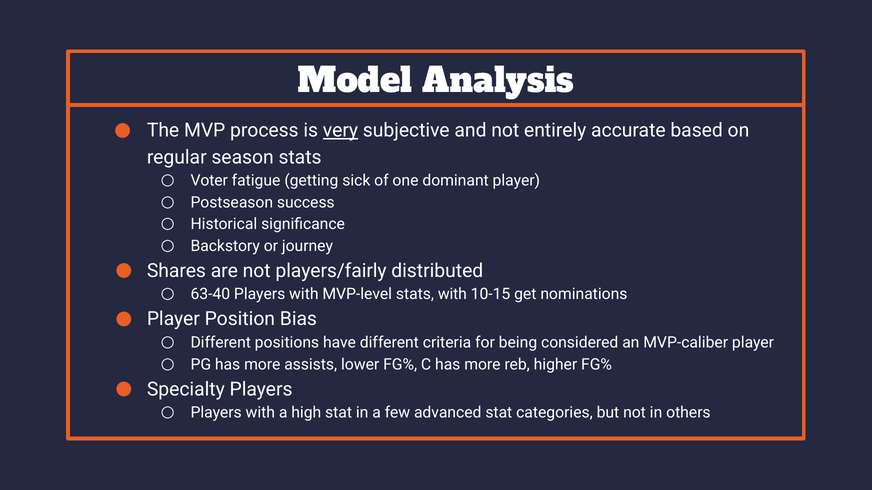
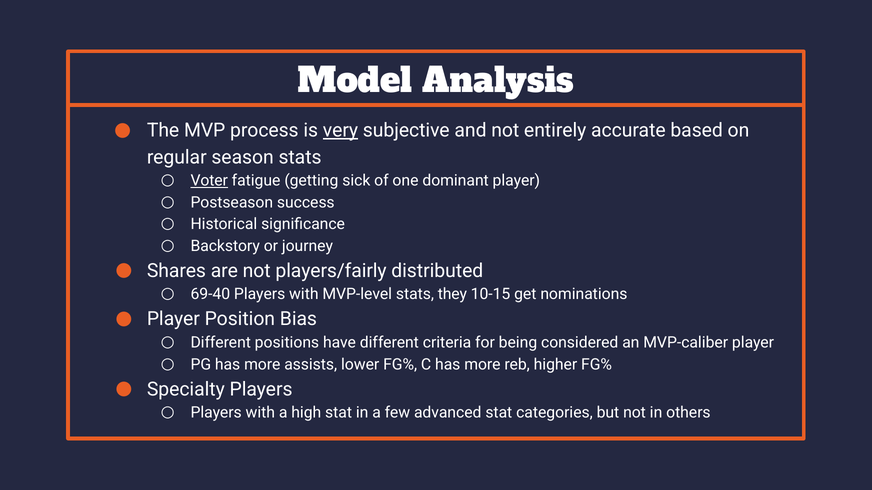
Voter underline: none -> present
63-40: 63-40 -> 69-40
stats with: with -> they
